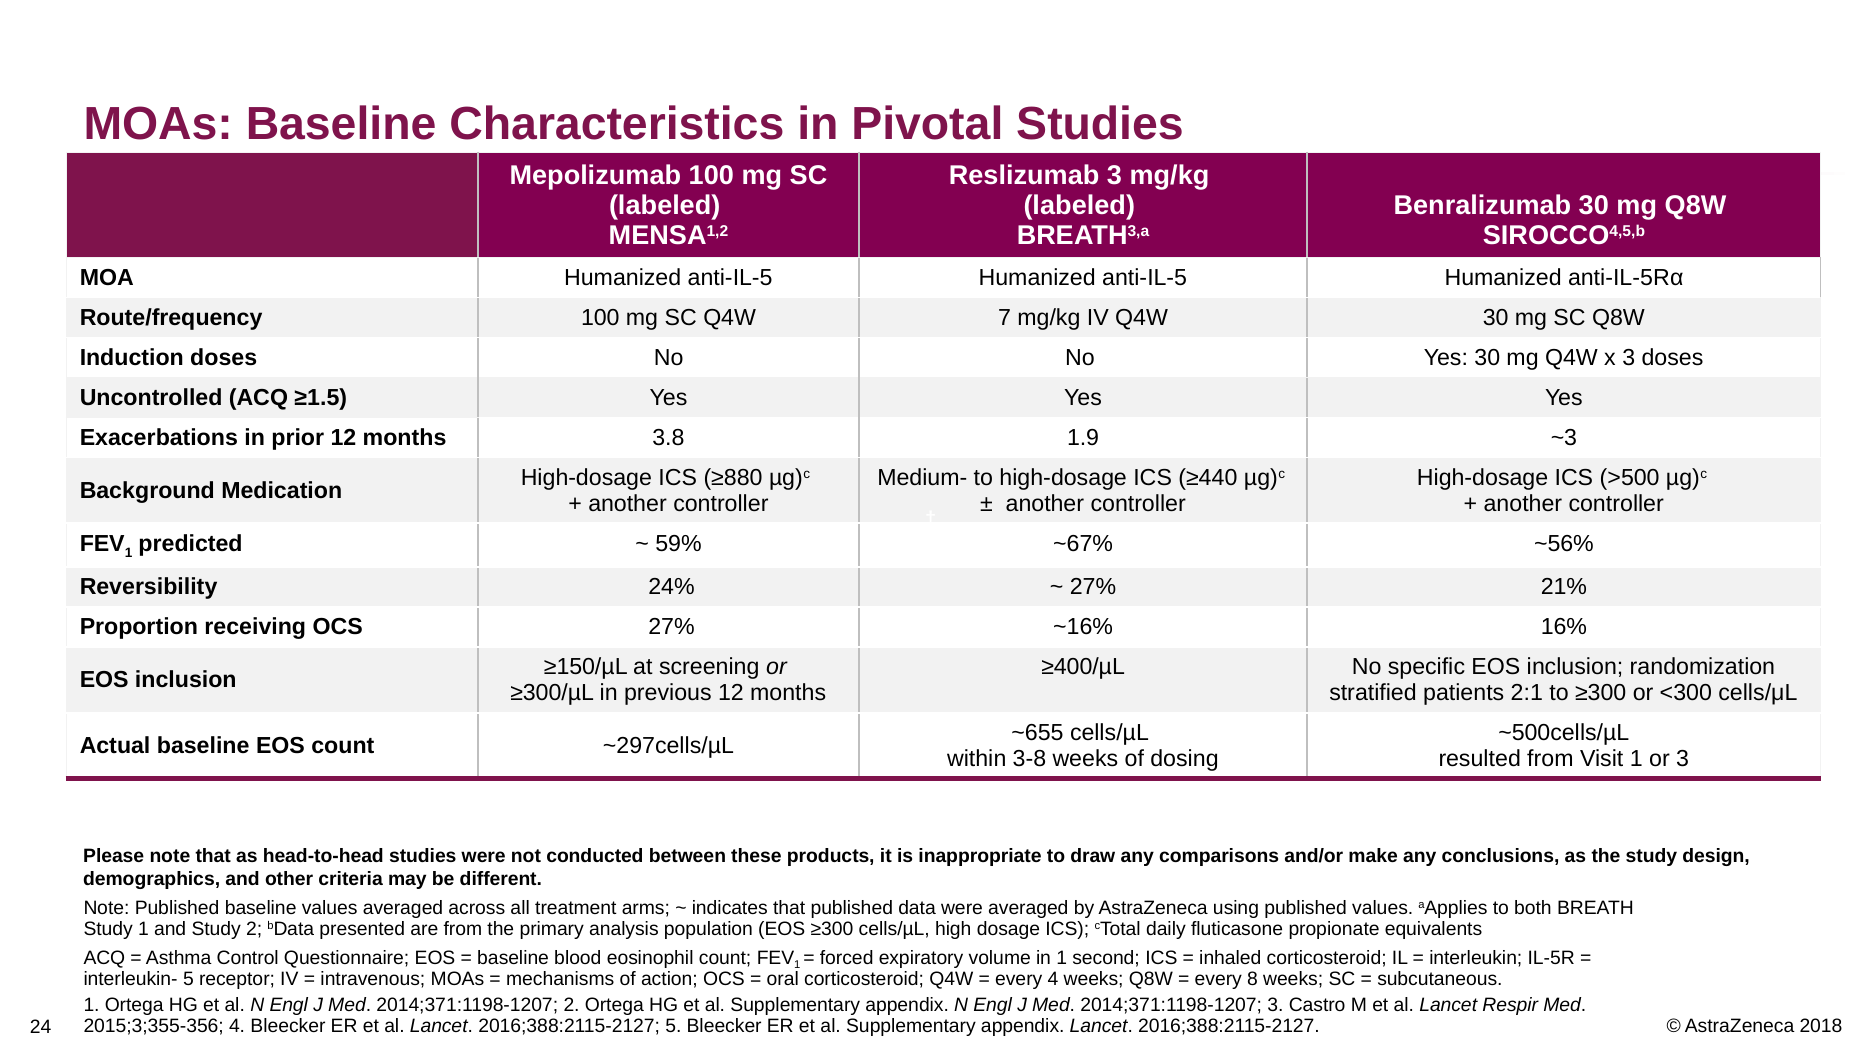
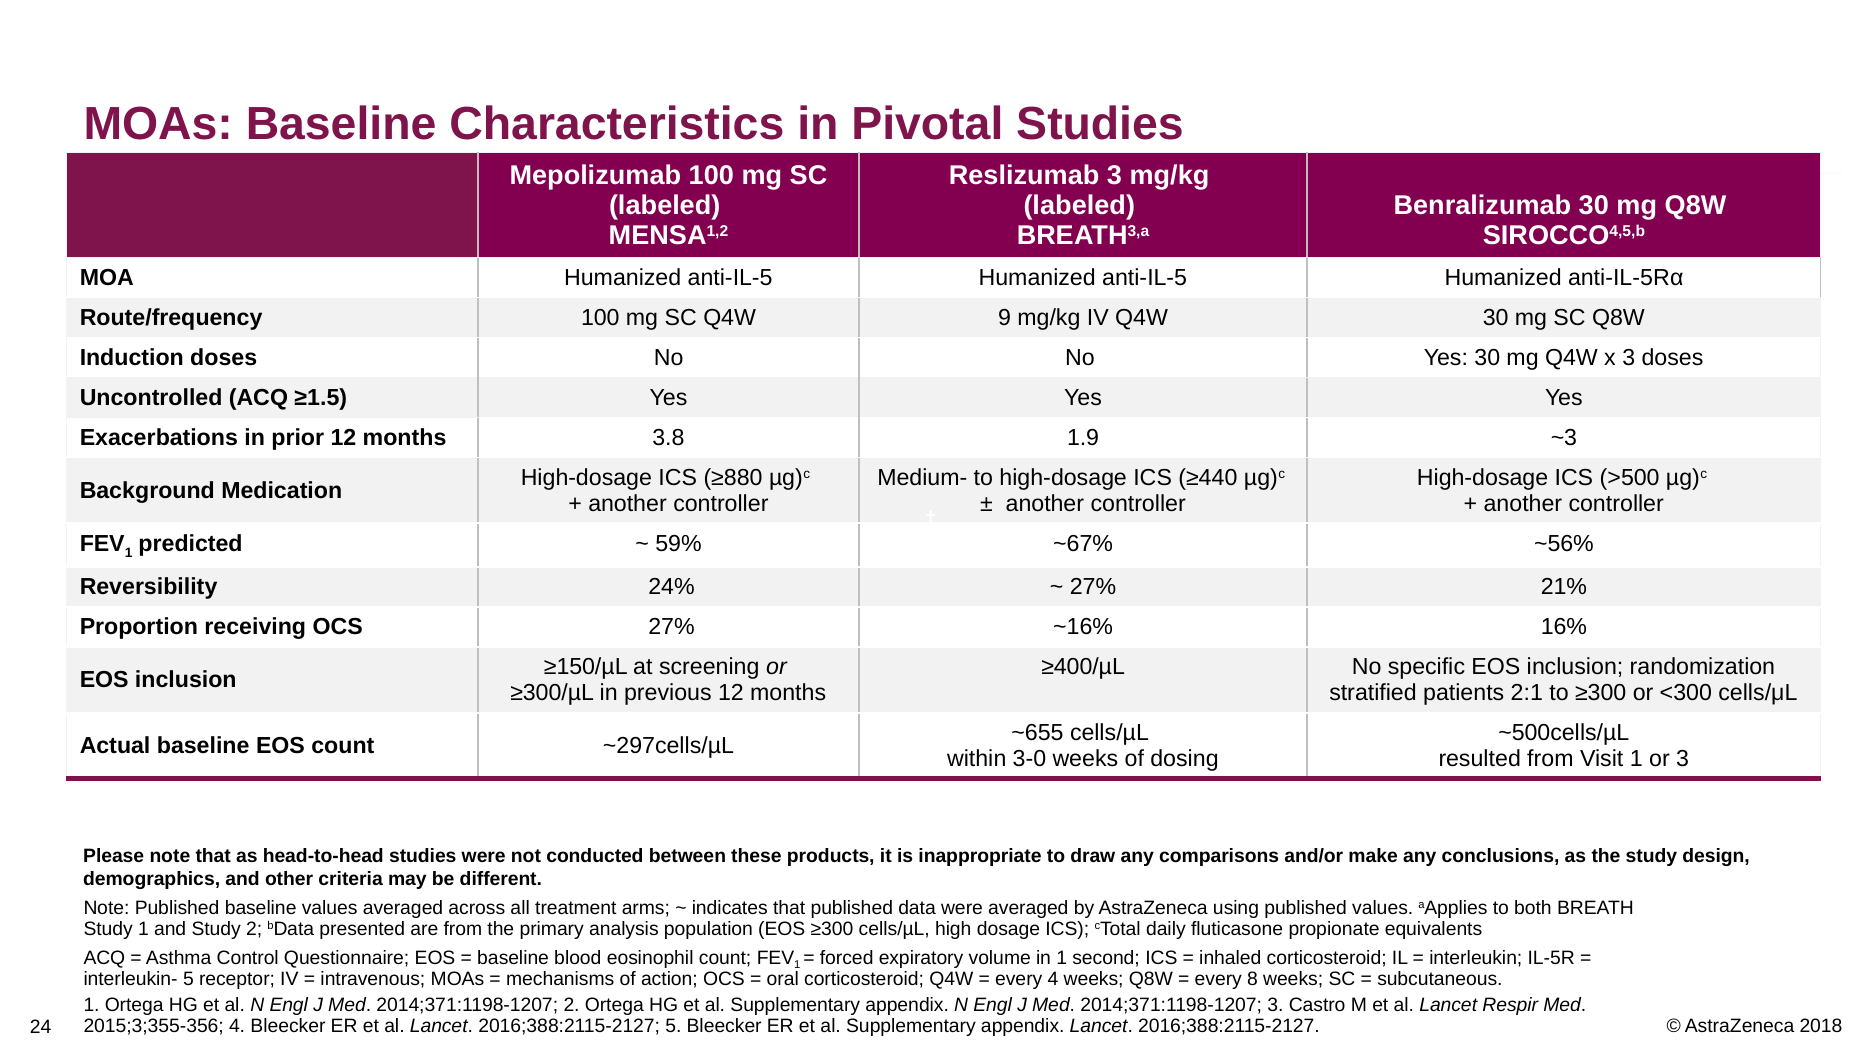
7: 7 -> 9
3-8: 3-8 -> 3-0
